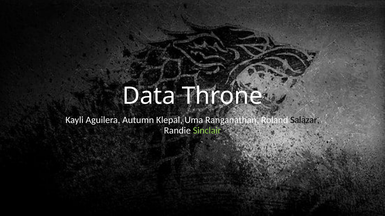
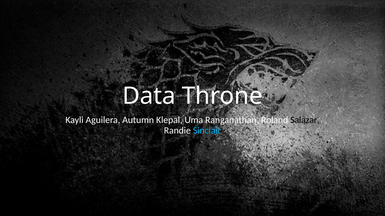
Sinclair colour: light green -> light blue
